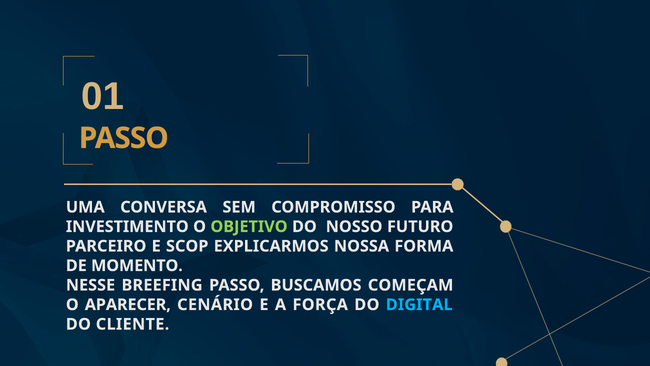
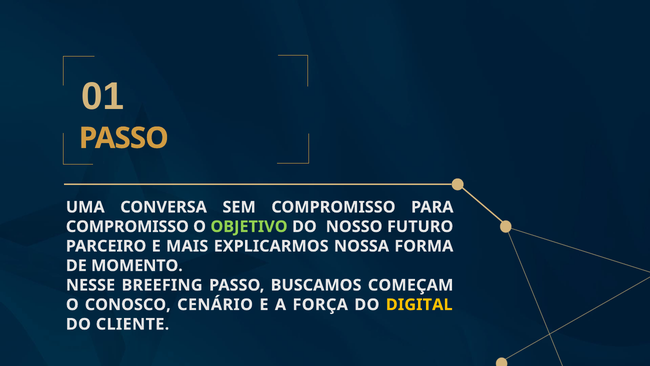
INVESTIMENTO at (127, 226): INVESTIMENTO -> COMPROMISSO
SCOP: SCOP -> MAIS
APARECER: APARECER -> CONOSCO
DIGITAL colour: light blue -> yellow
